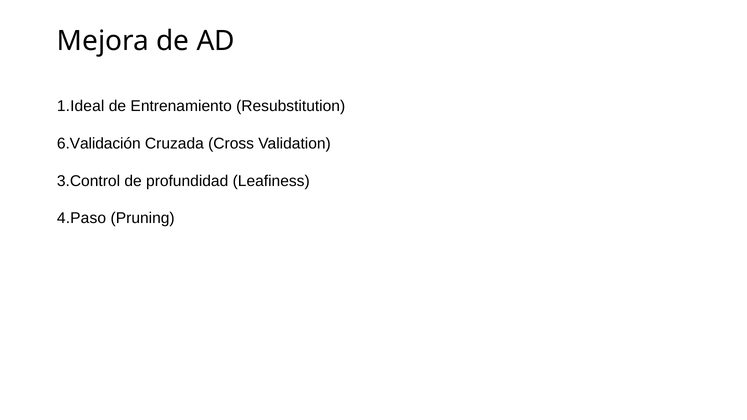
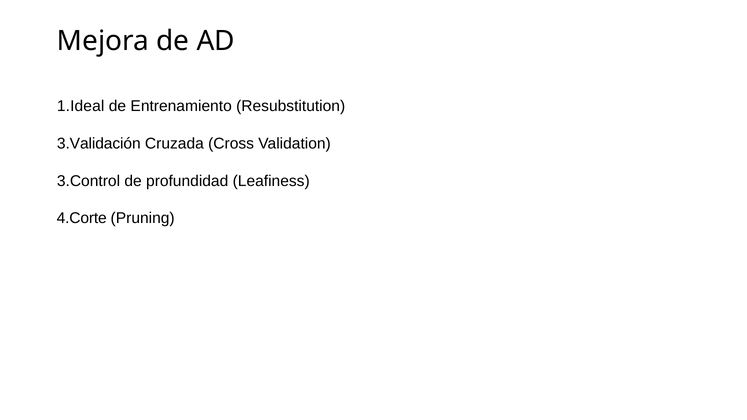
6.Validación: 6.Validación -> 3.Validación
4.Paso: 4.Paso -> 4.Corte
